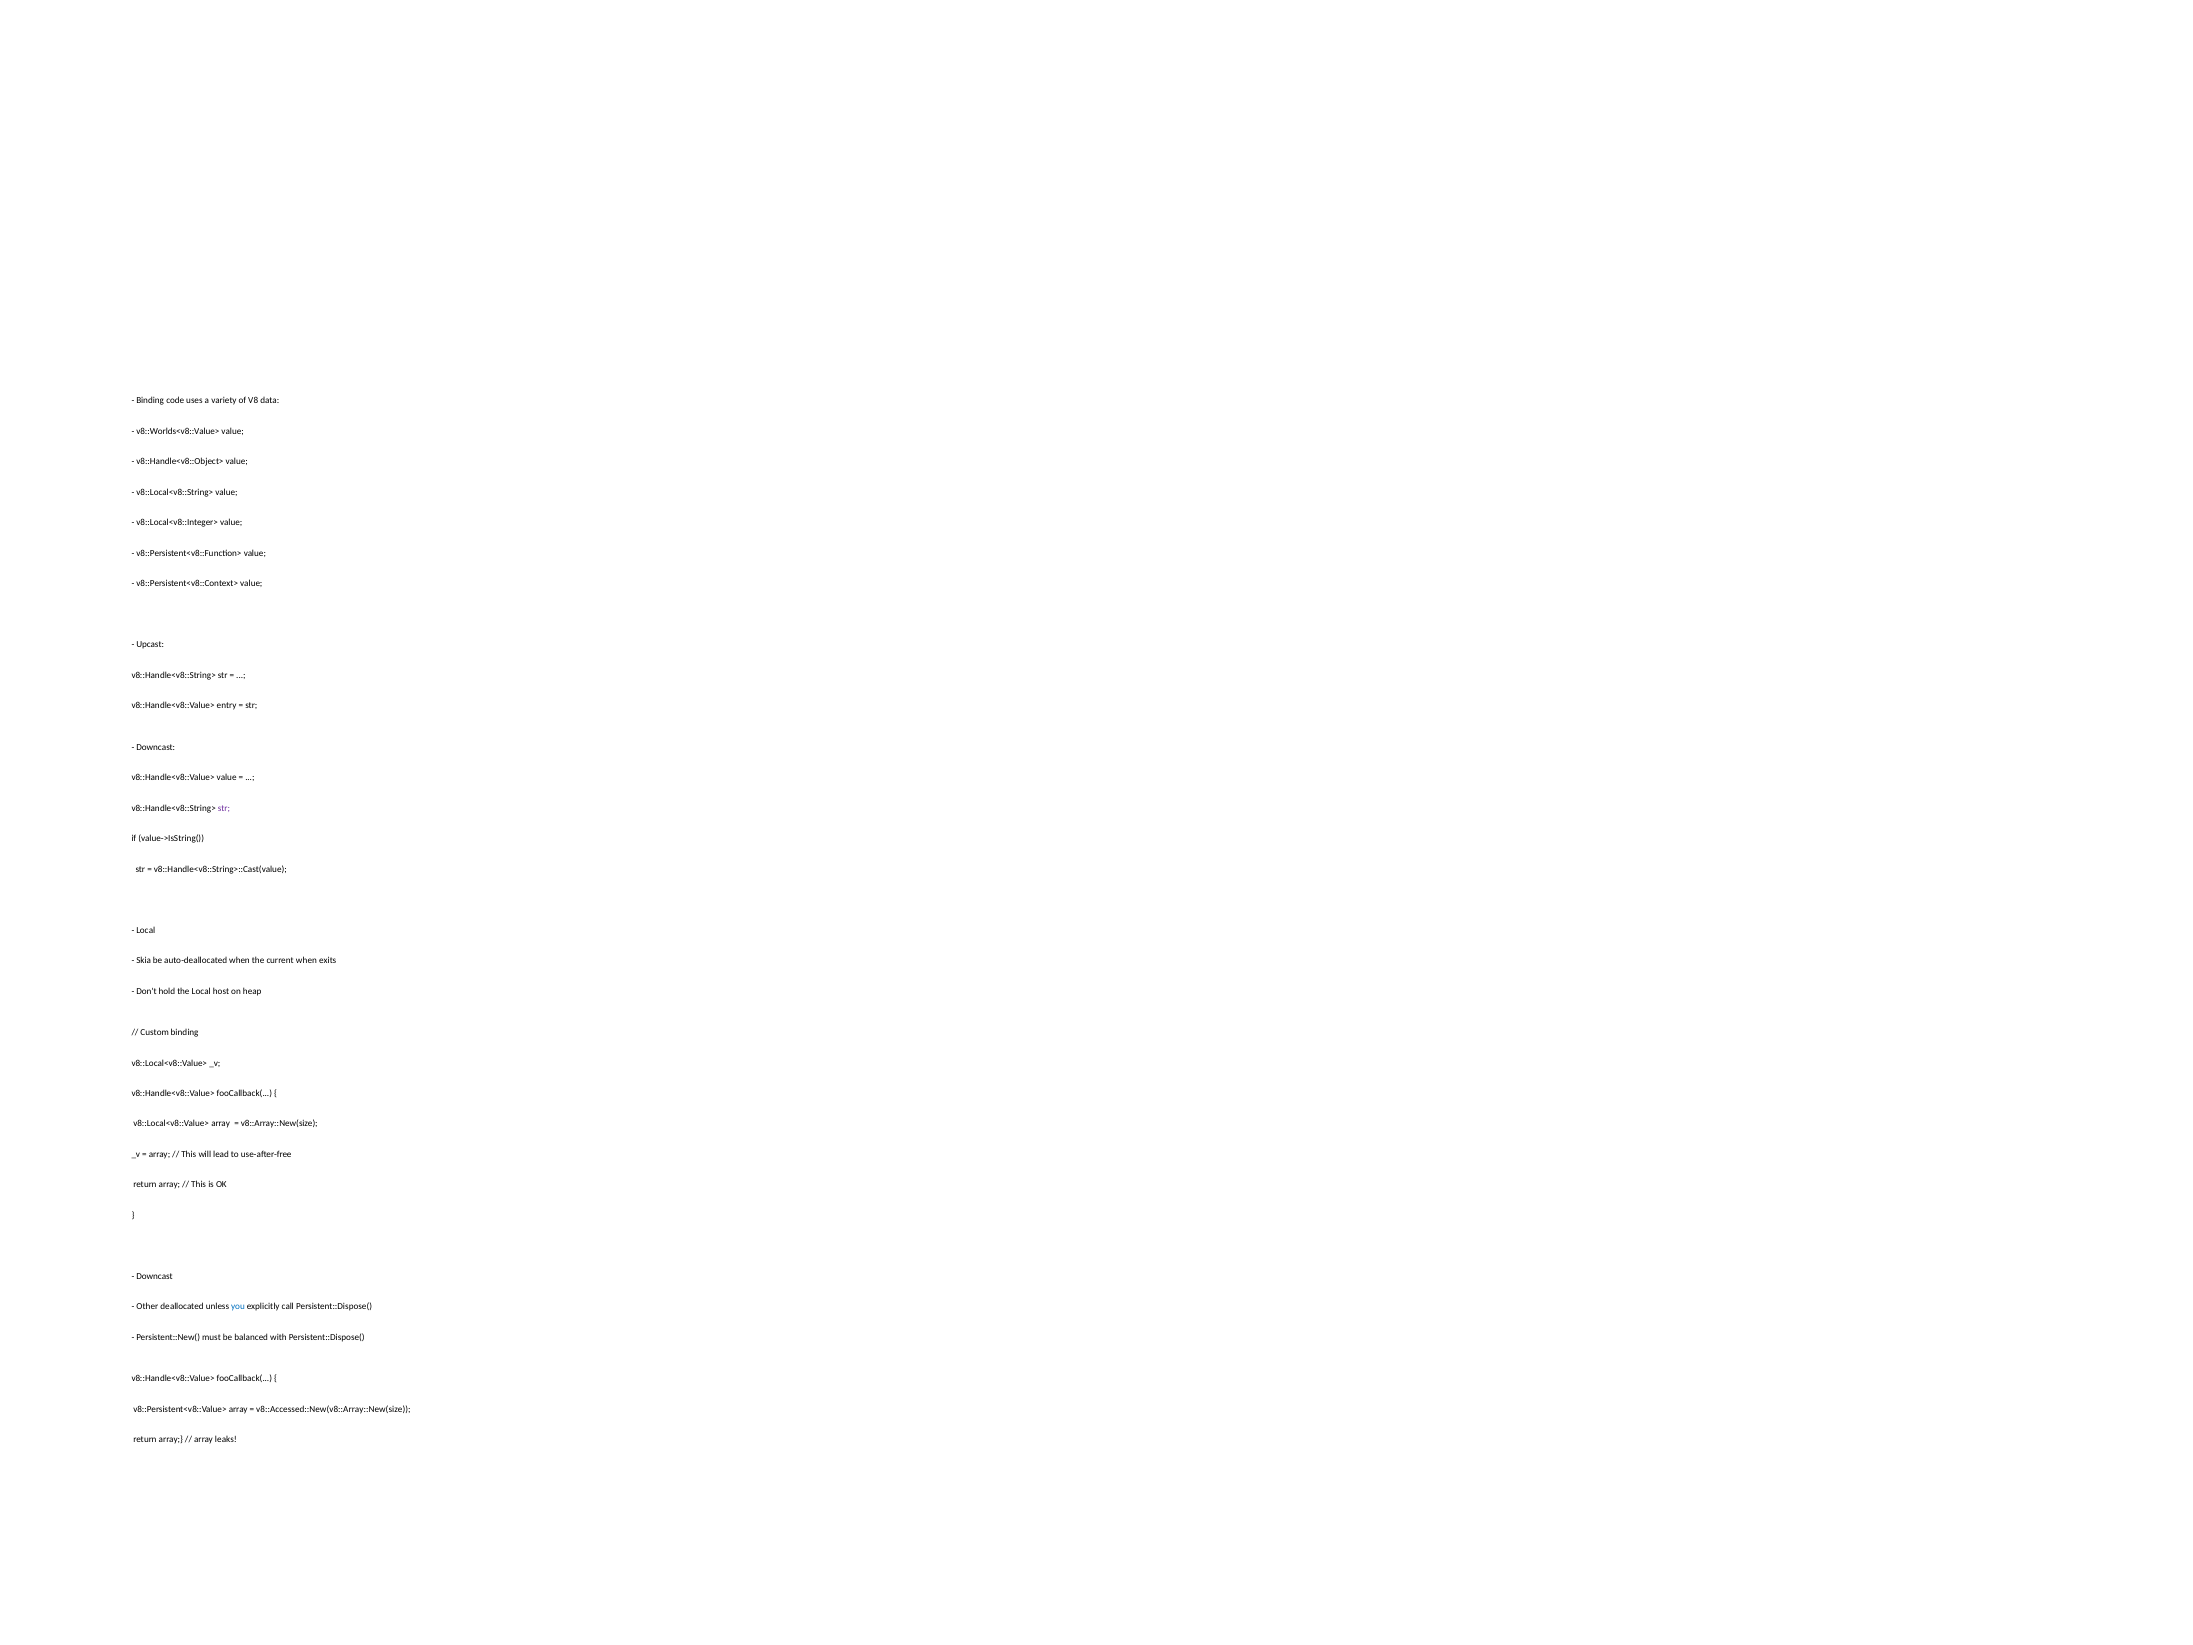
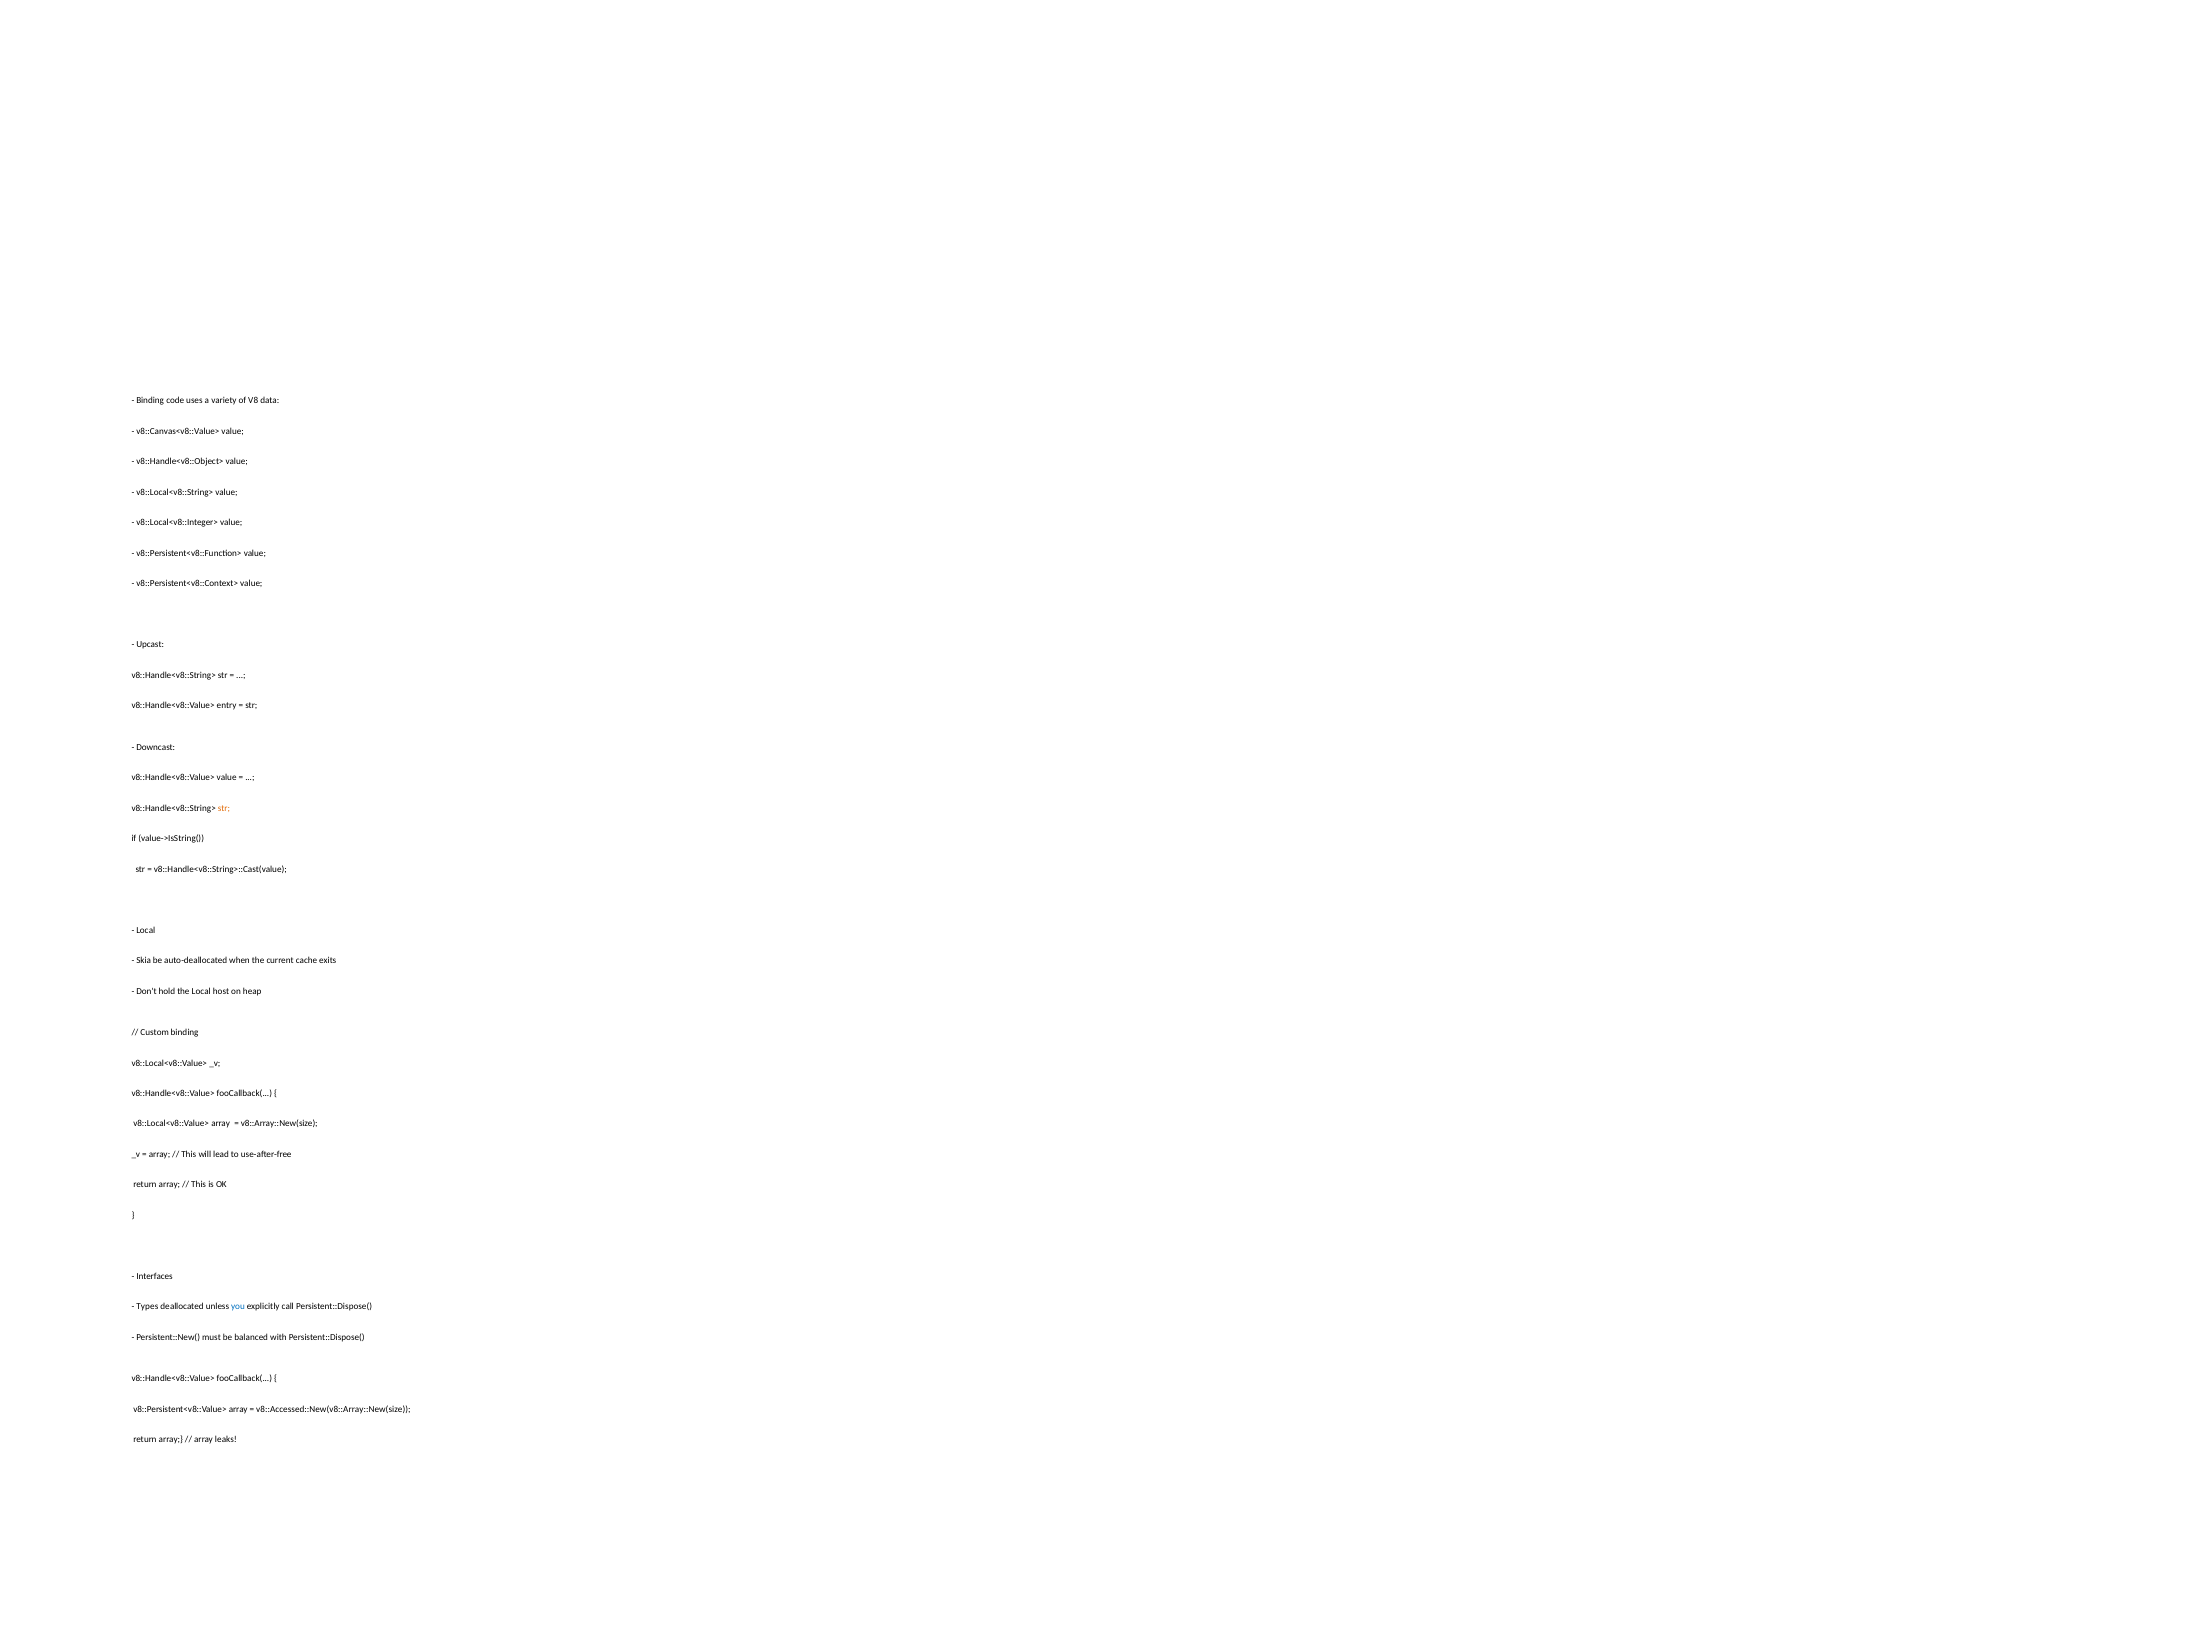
v8::Worlds<v8::Value>: v8::Worlds<v8::Value> -> v8::Canvas<v8::Value>
str at (224, 808) colour: purple -> orange
current when: when -> cache
Downcast at (155, 1276): Downcast -> Interfaces
Other: Other -> Types
